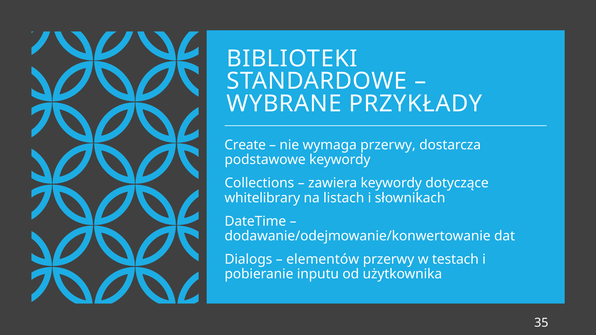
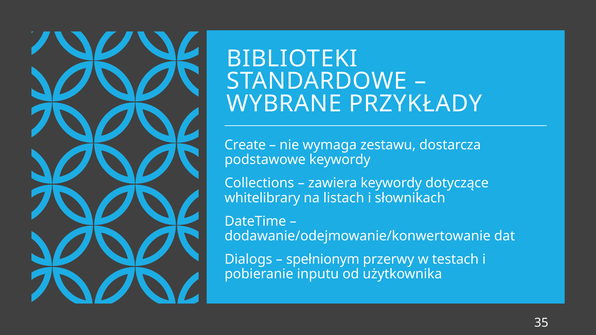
wymaga przerwy: przerwy -> zestawu
elementów: elementów -> spełnionym
